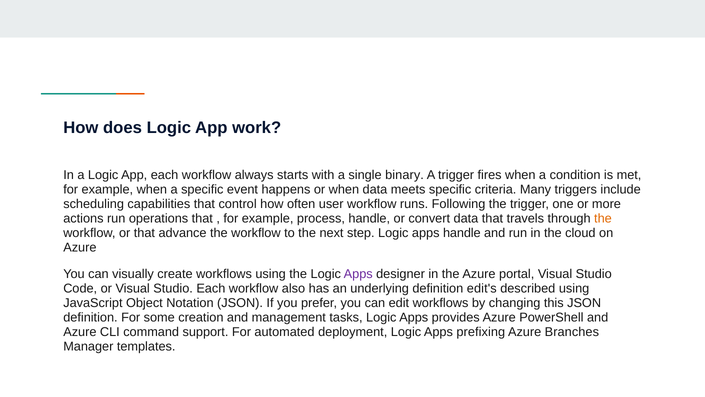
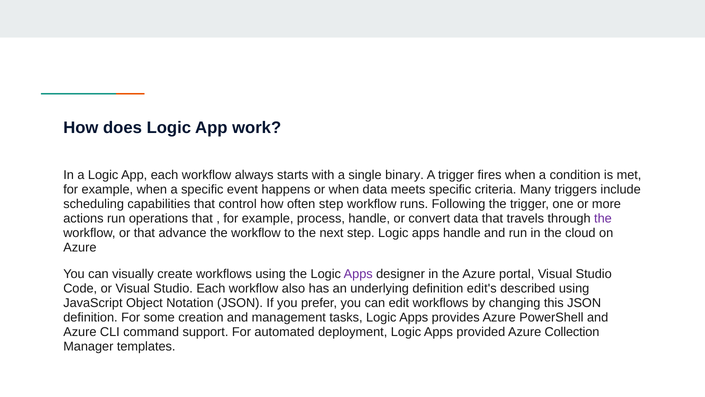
often user: user -> step
the at (603, 218) colour: orange -> purple
prefixing: prefixing -> provided
Branches: Branches -> Collection
